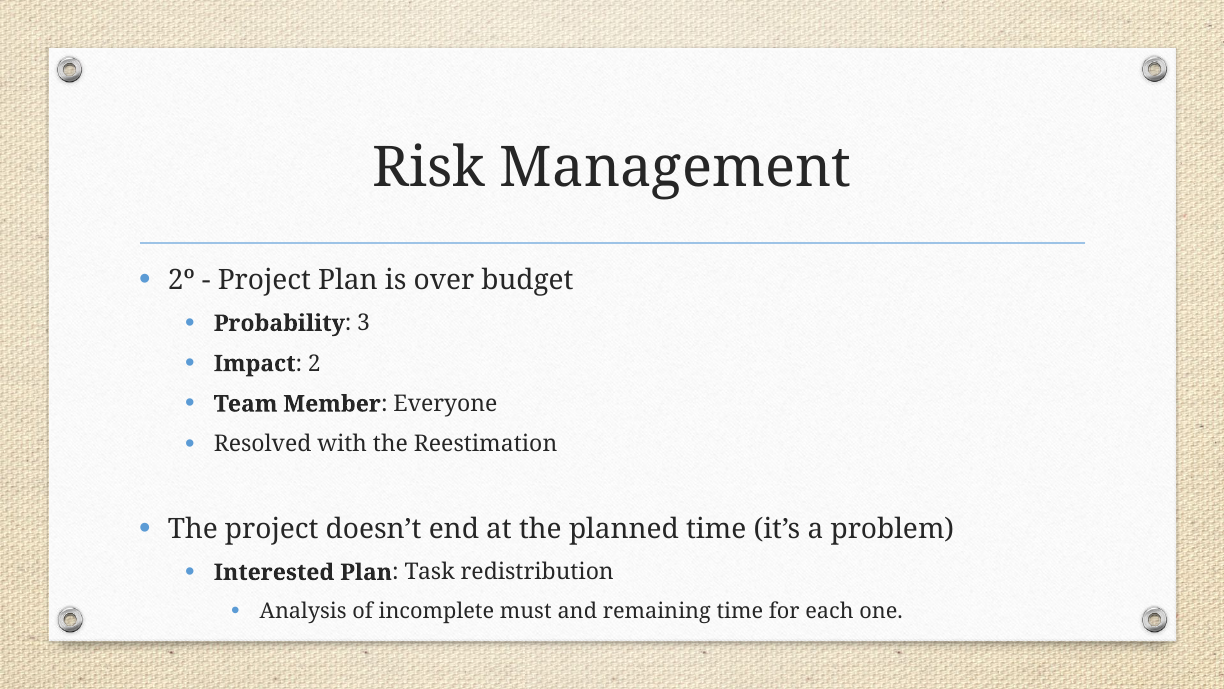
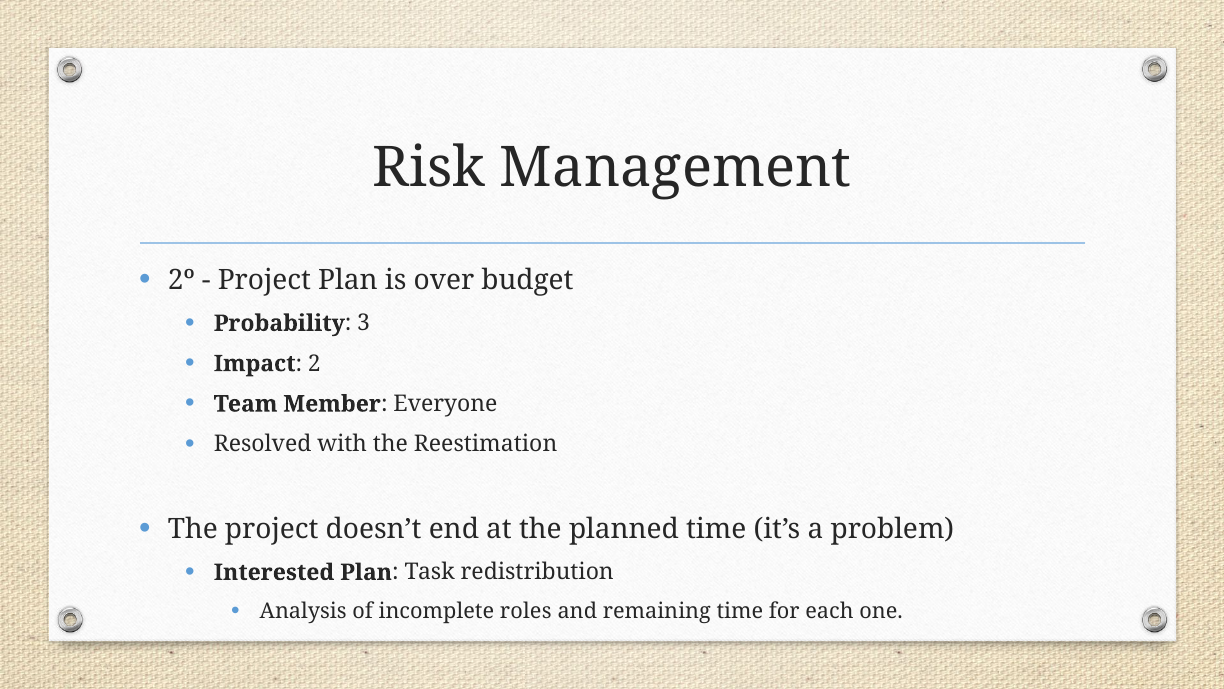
must: must -> roles
